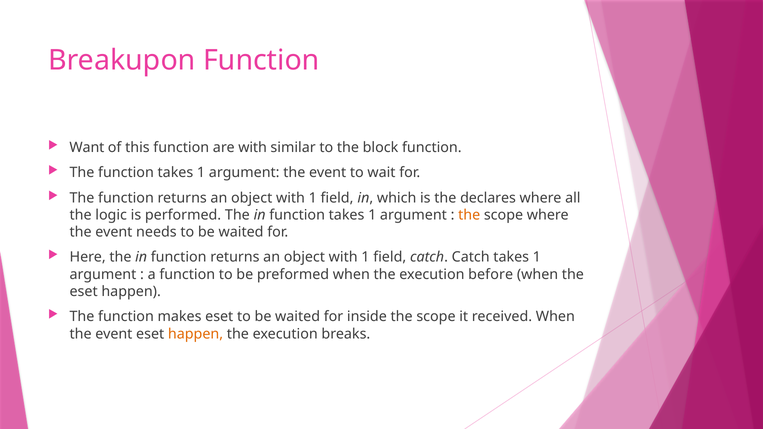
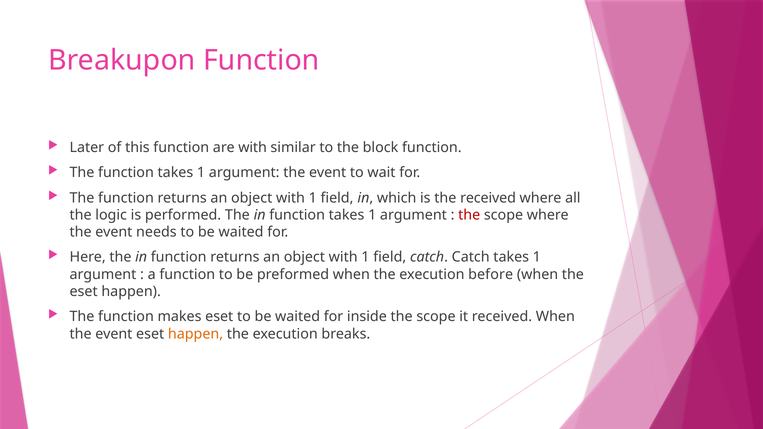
Want: Want -> Later
the declares: declares -> received
the at (469, 215) colour: orange -> red
